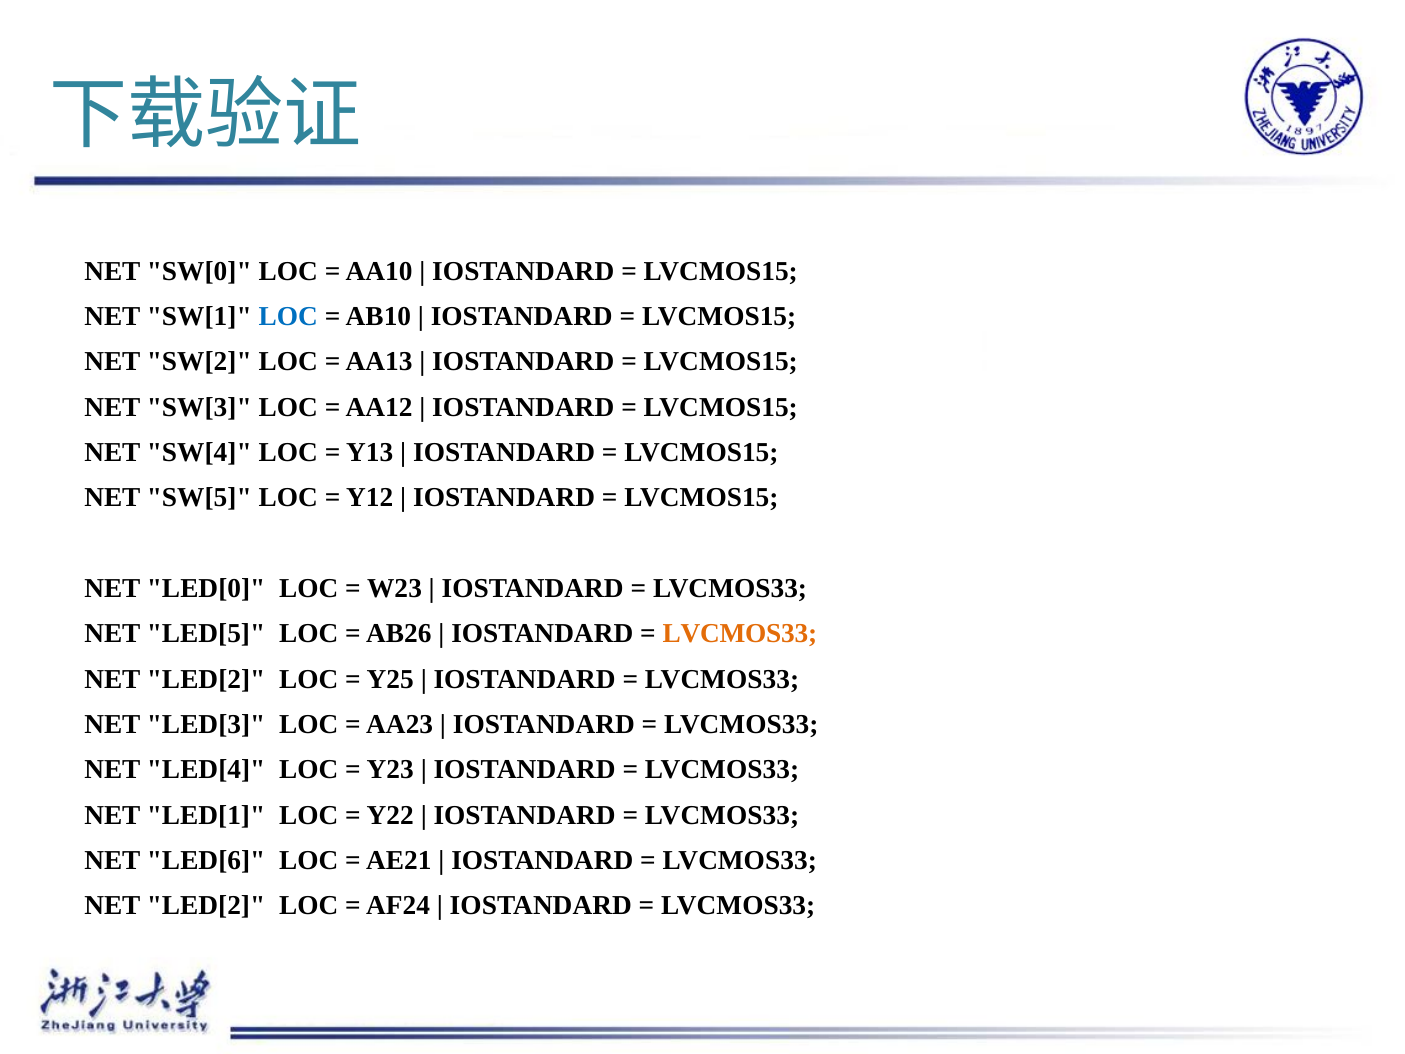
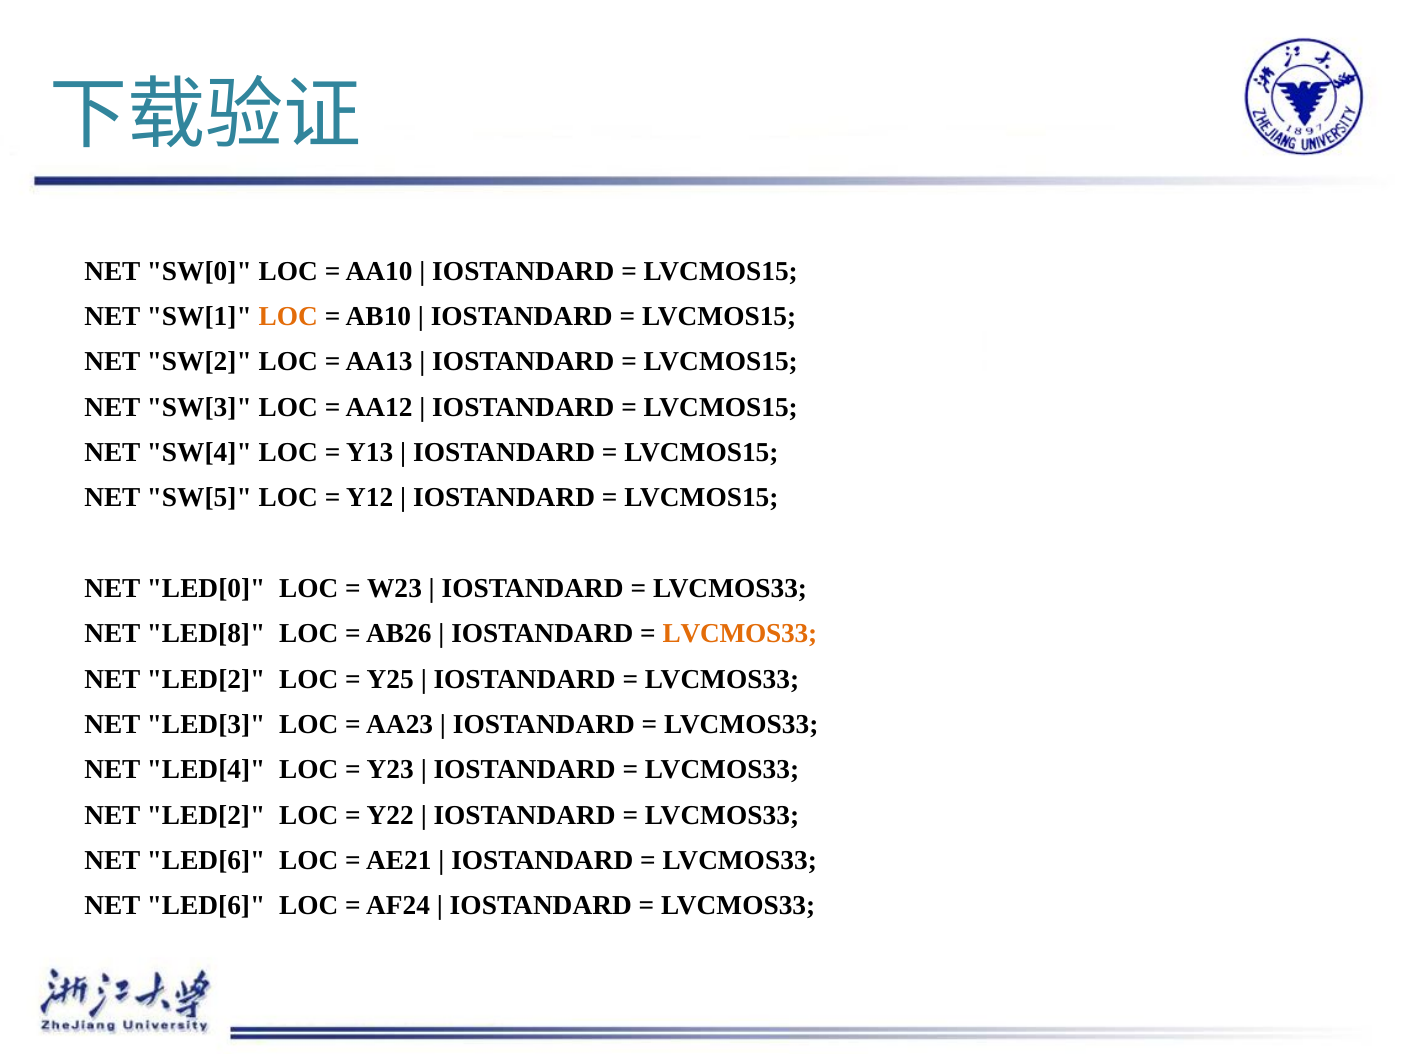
LOC at (288, 317) colour: blue -> orange
LED[5: LED[5 -> LED[8
LED[1 at (206, 815): LED[1 -> LED[2
LED[2 at (206, 905): LED[2 -> LED[6
